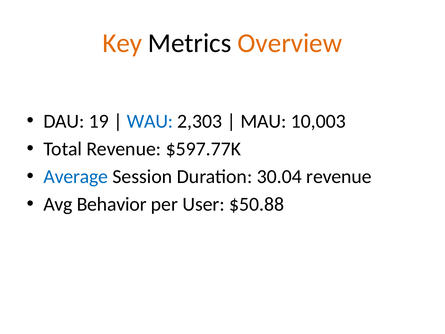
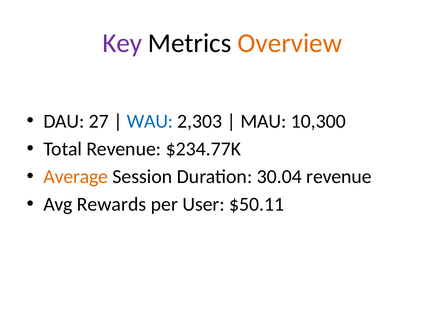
Key colour: orange -> purple
19: 19 -> 27
10,003: 10,003 -> 10,300
$597.77K: $597.77K -> $234.77K
Average colour: blue -> orange
Behavior: Behavior -> Rewards
$50.88: $50.88 -> $50.11
